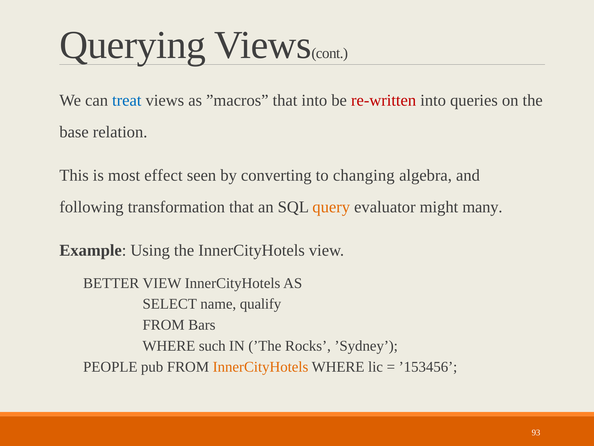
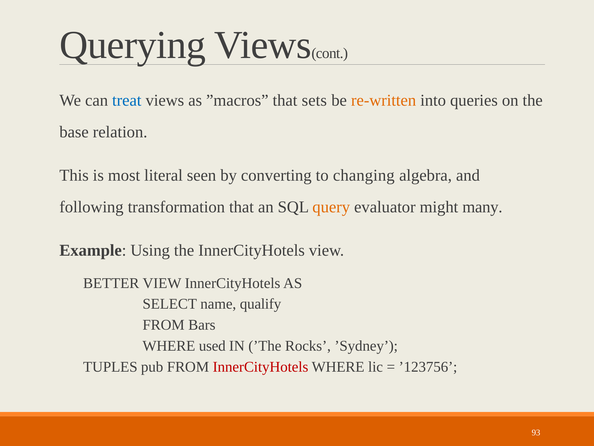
that into: into -> sets
re-written colour: red -> orange
effect: effect -> literal
such: such -> used
PEOPLE: PEOPLE -> TUPLES
InnerCityHotels at (260, 367) colour: orange -> red
’153456: ’153456 -> ’123756
